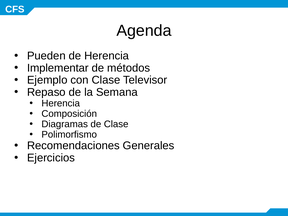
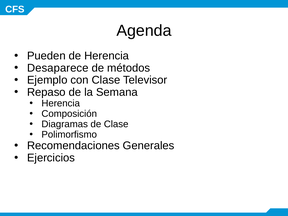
Implementar: Implementar -> Desaparece
